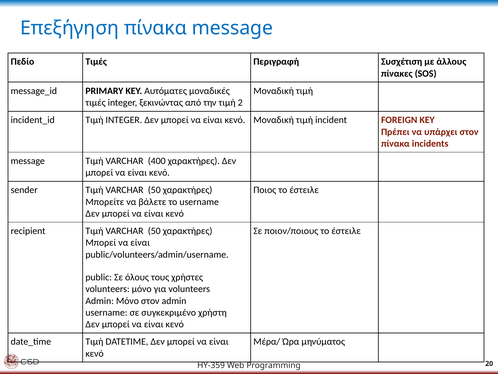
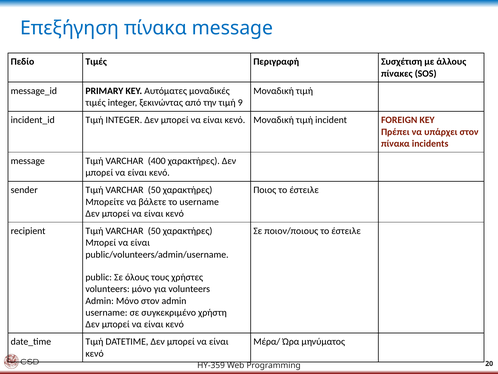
2: 2 -> 9
